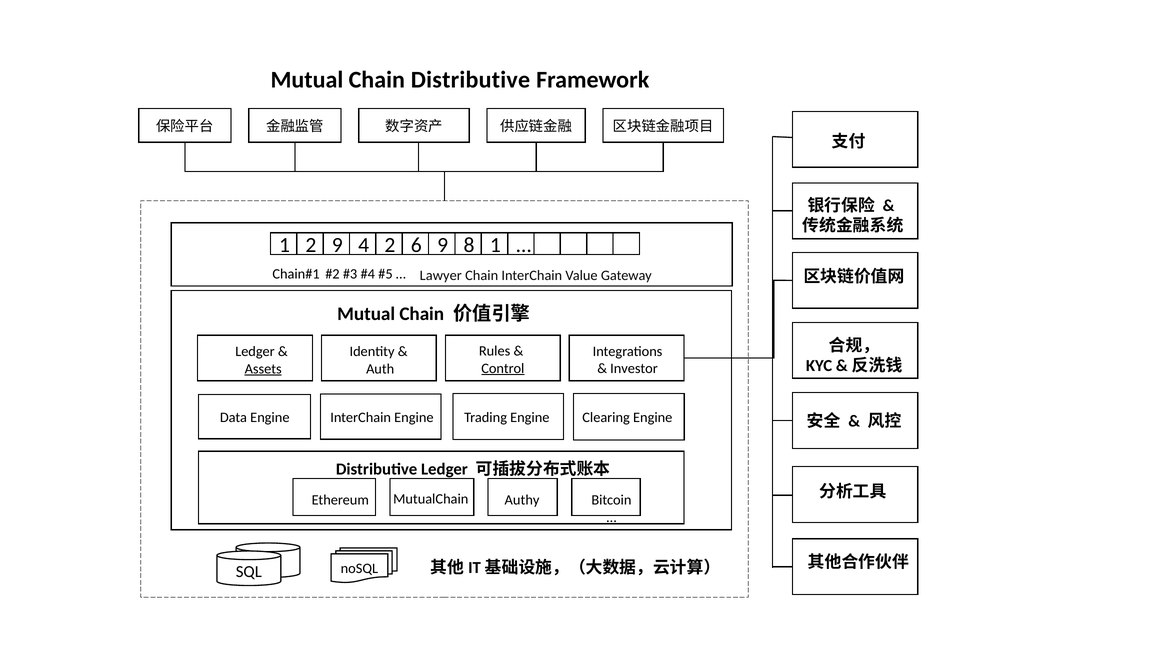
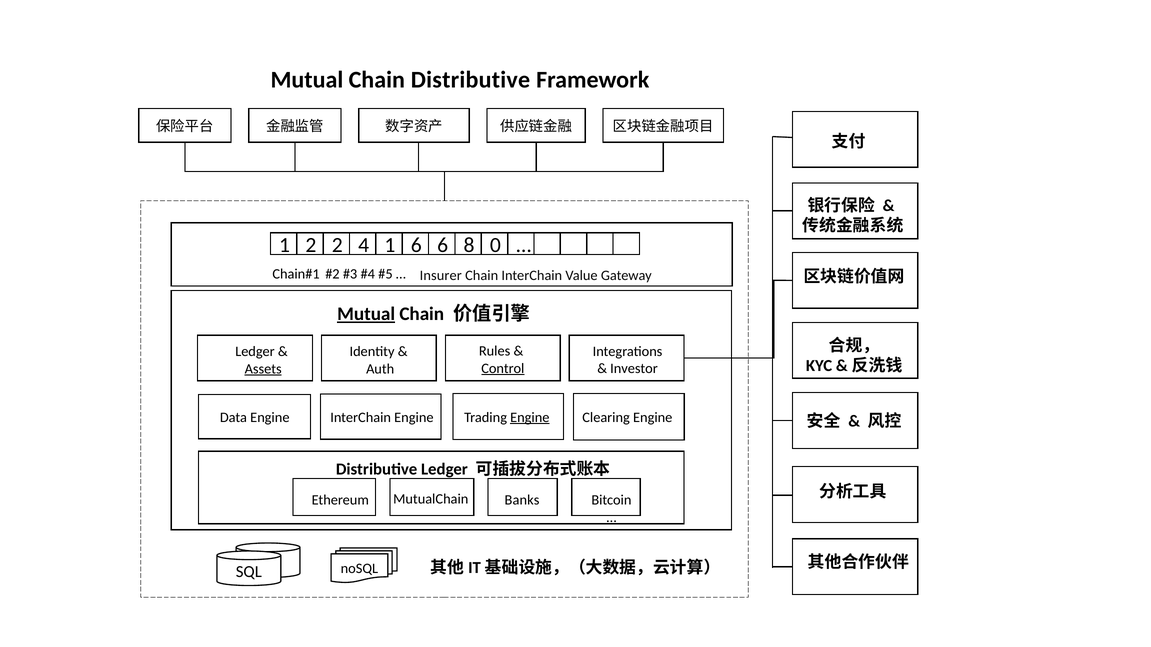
2 9: 9 -> 2
4 2: 2 -> 1
6 9: 9 -> 6
8 1: 1 -> 0
Lawyer: Lawyer -> Insurer
Mutual at (366, 314) underline: none -> present
Engine at (530, 418) underline: none -> present
Authy: Authy -> Banks
